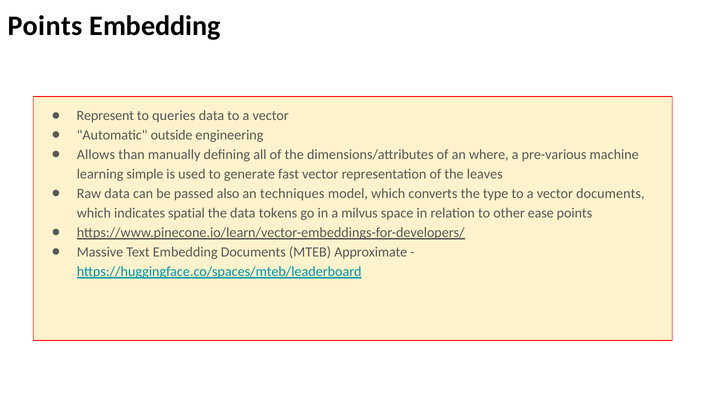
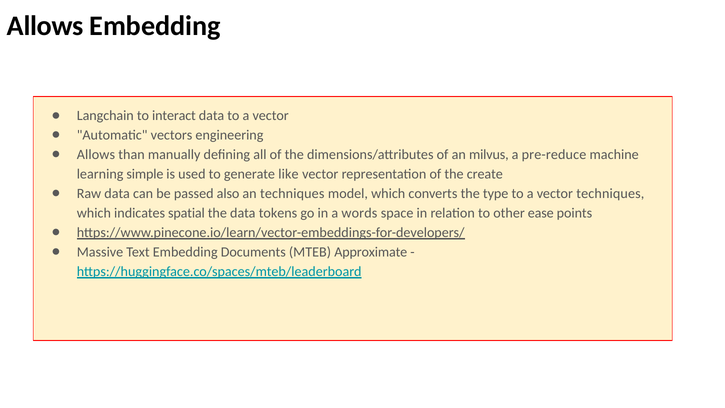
Points at (45, 26): Points -> Allows
Represent: Represent -> Langchain
queries: queries -> interact
outside: outside -> vectors
where: where -> milvus
pre-various: pre-various -> pre-reduce
fast: fast -> like
leaves: leaves -> create
vector documents: documents -> techniques
milvus: milvus -> words
